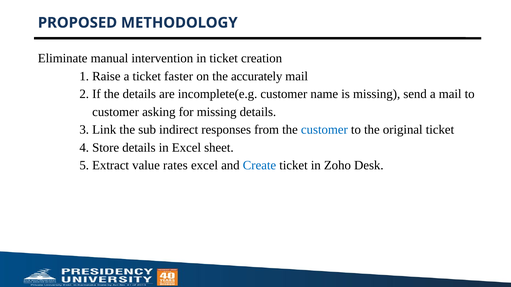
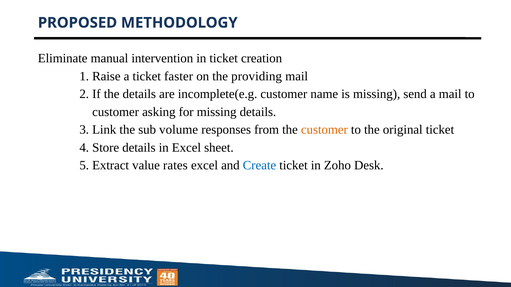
accurately: accurately -> providing
indirect: indirect -> volume
customer at (324, 130) colour: blue -> orange
